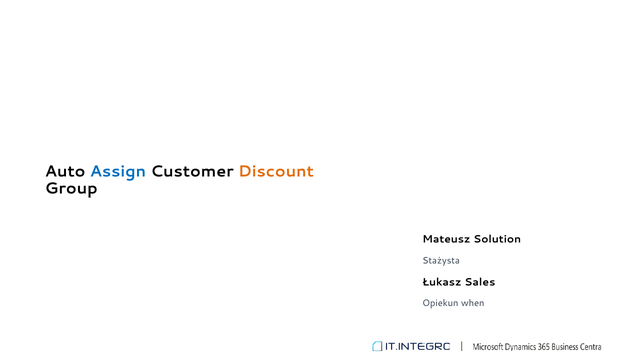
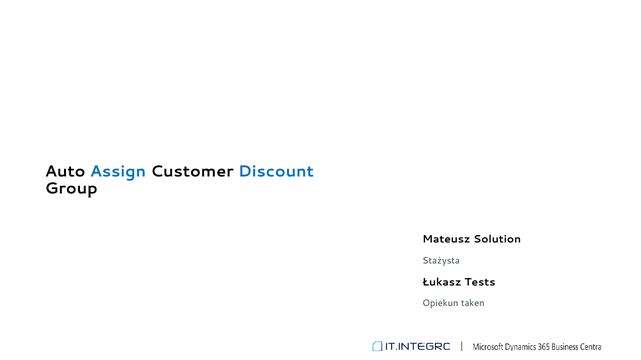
Discount colour: orange -> blue
Sales: Sales -> Tests
when: when -> taken
